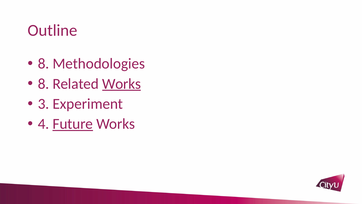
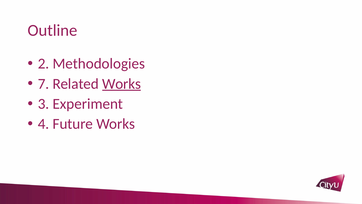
8 at (43, 64): 8 -> 2
8 at (43, 84): 8 -> 7
Future underline: present -> none
